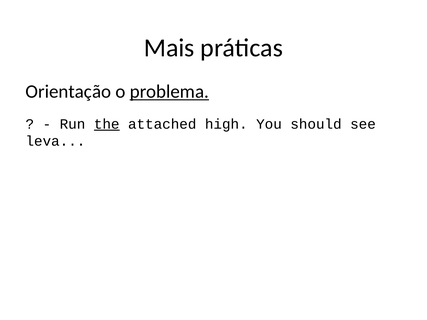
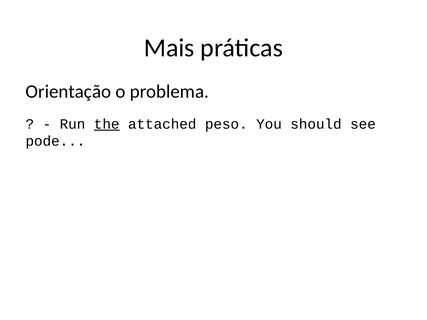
problema underline: present -> none
high: high -> peso
leva: leva -> pode
